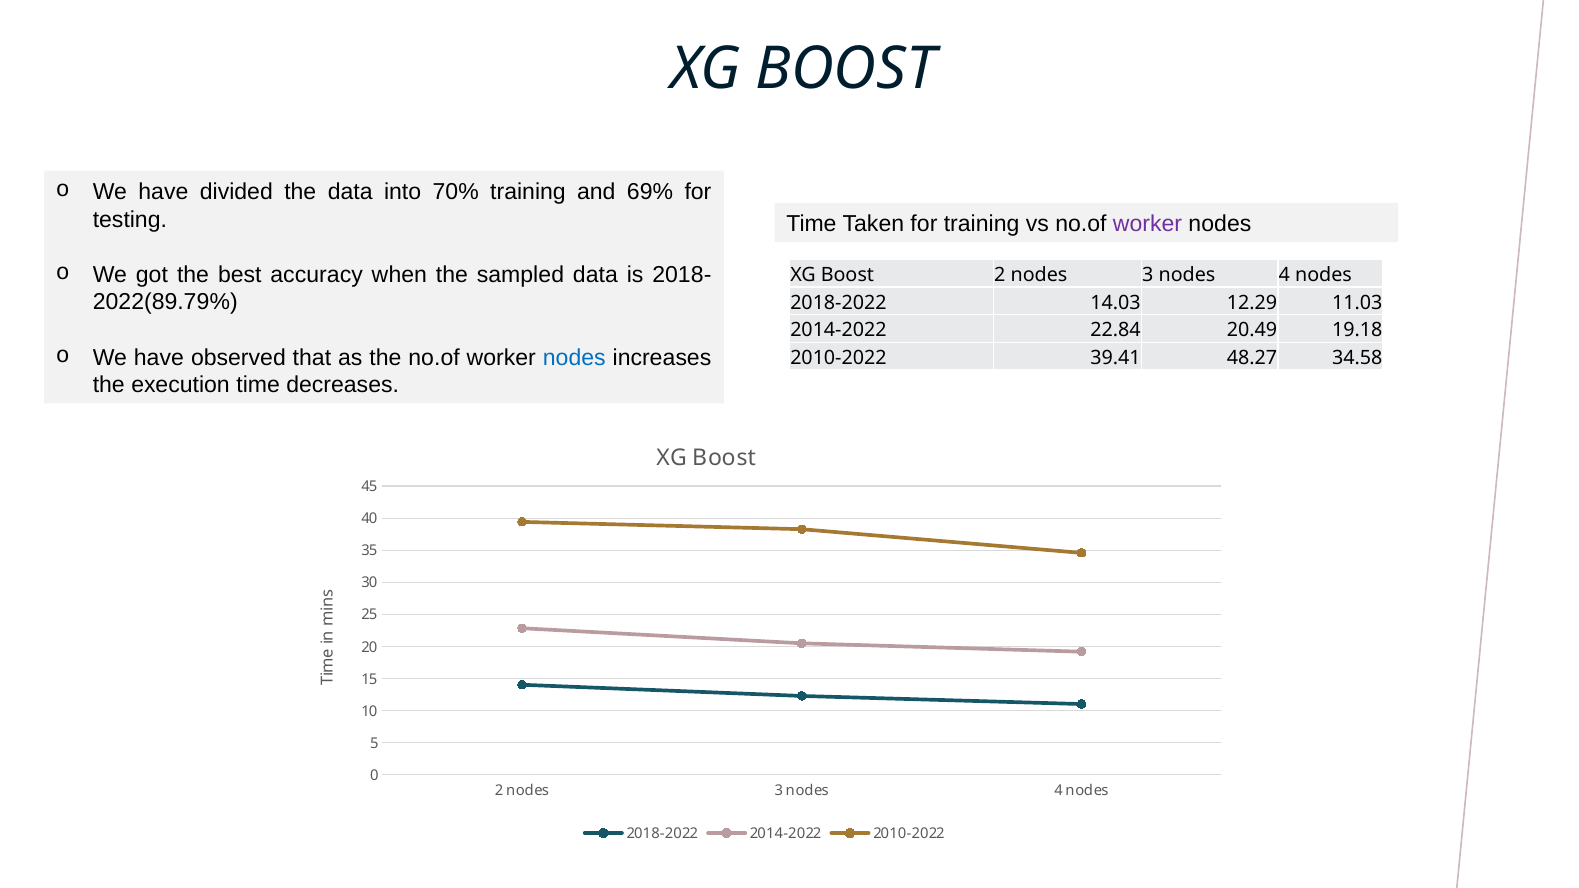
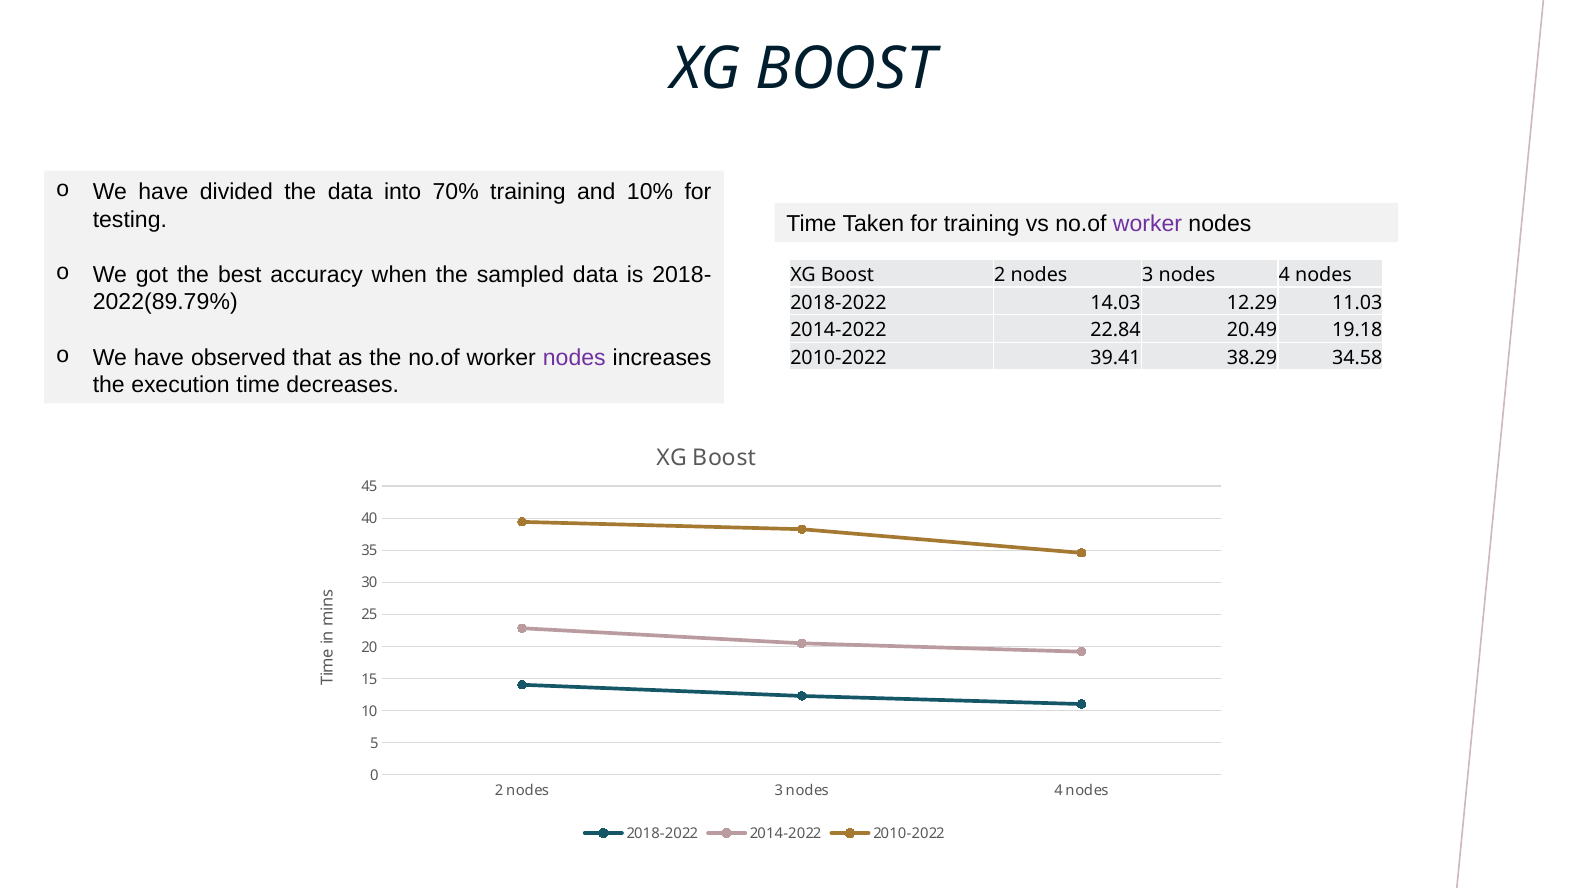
69%: 69% -> 10%
nodes at (574, 358) colour: blue -> purple
48.27: 48.27 -> 38.29
